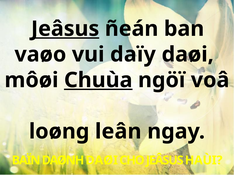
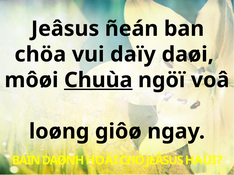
Jeâsus at (65, 29) underline: present -> none
vaøo: vaøo -> chöa
leân: leân -> giôø
DAØNH DAØI: DAØI -> HOÄI
